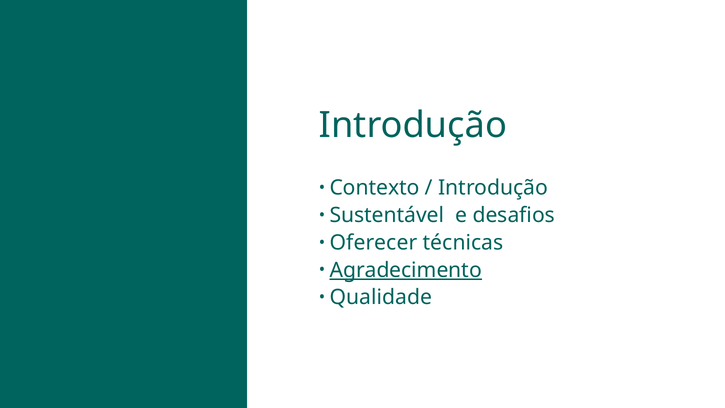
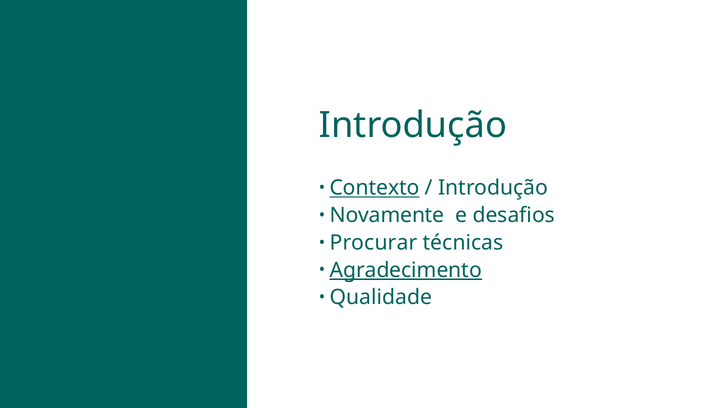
Contexto underline: none -> present
Sustentável: Sustentável -> Novamente
Oferecer: Oferecer -> Procurar
